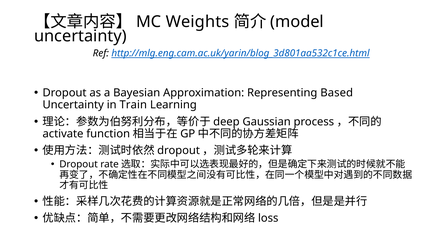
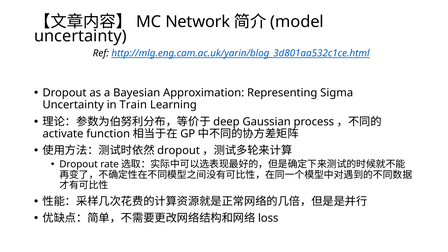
Weights: Weights -> Network
Based: Based -> Sigma
